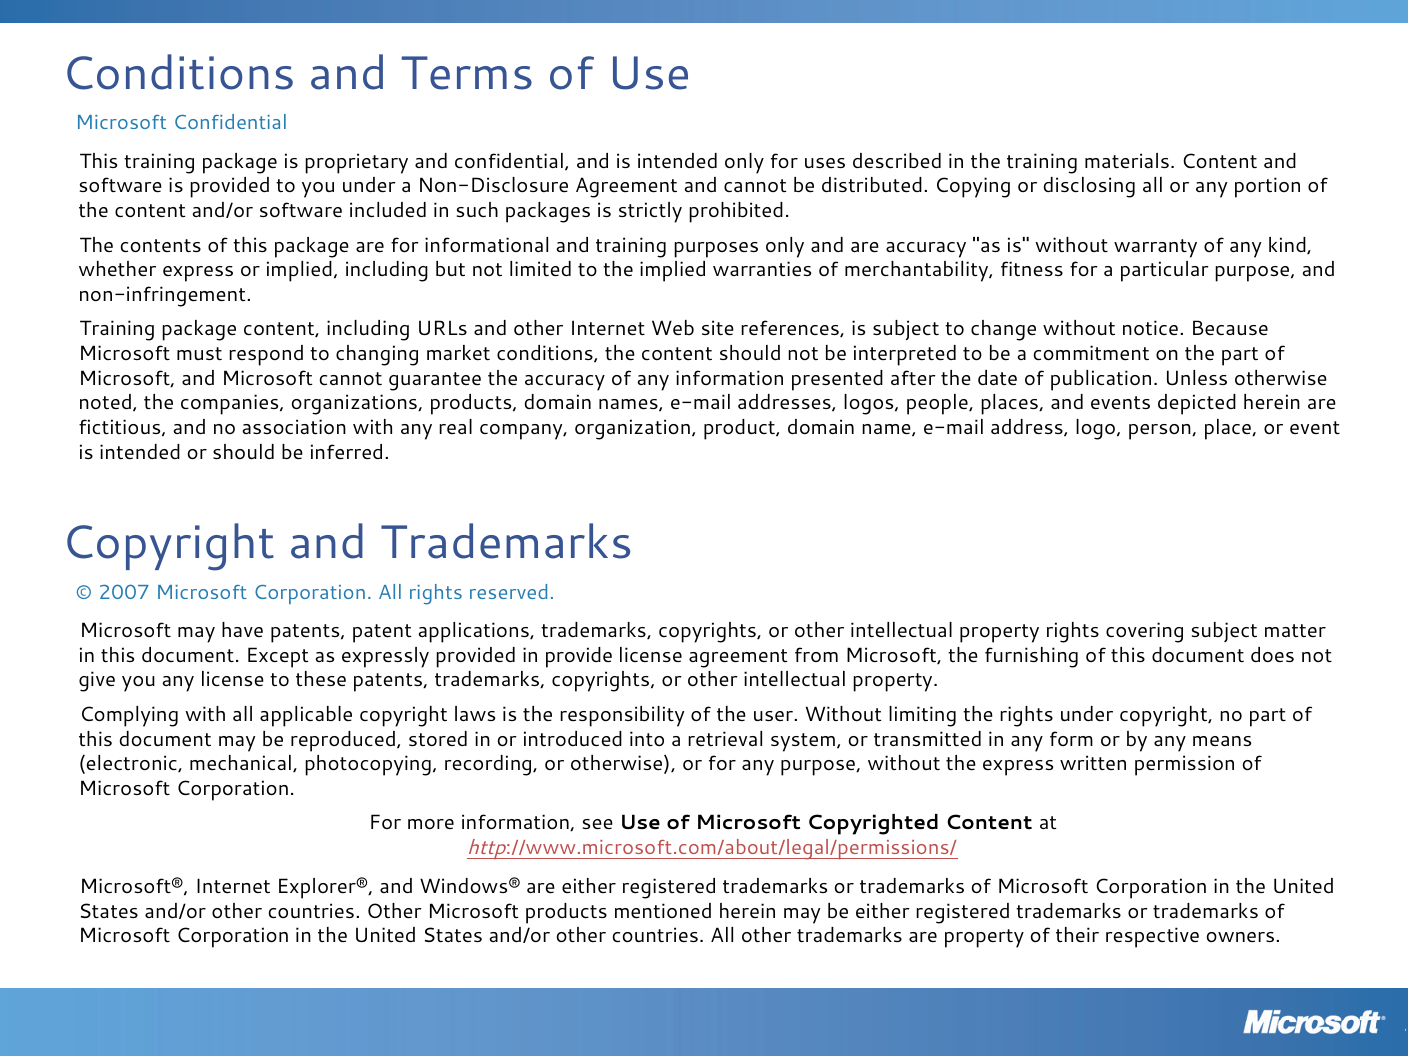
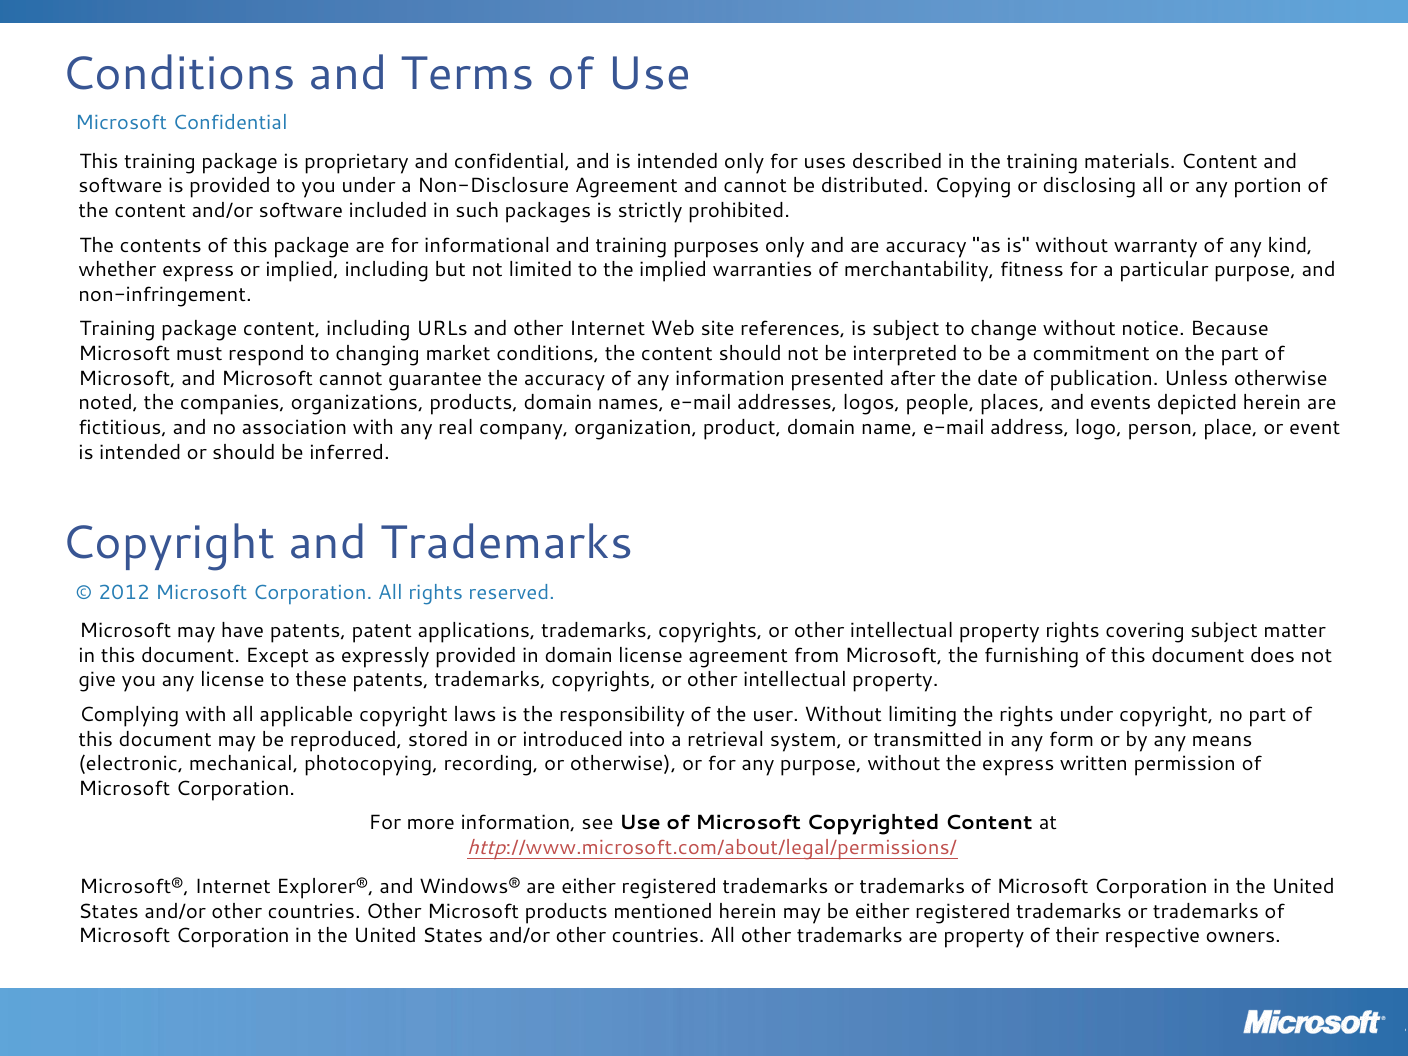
2007: 2007 -> 2012
in provide: provide -> domain
